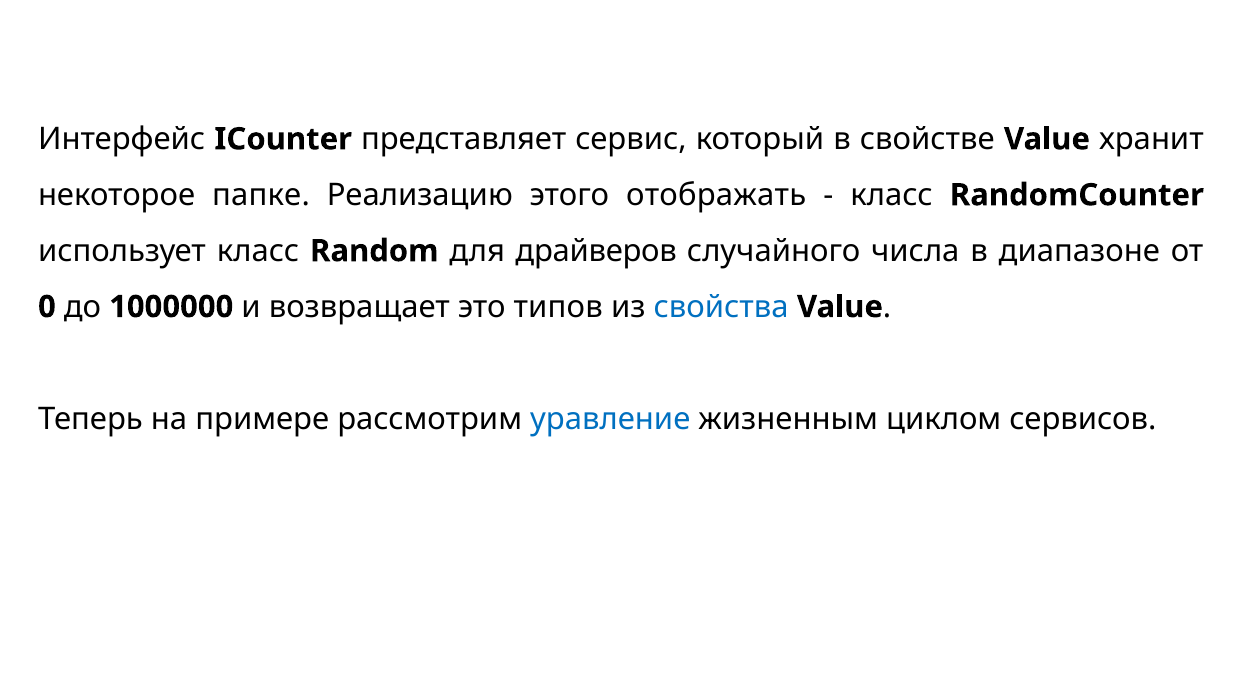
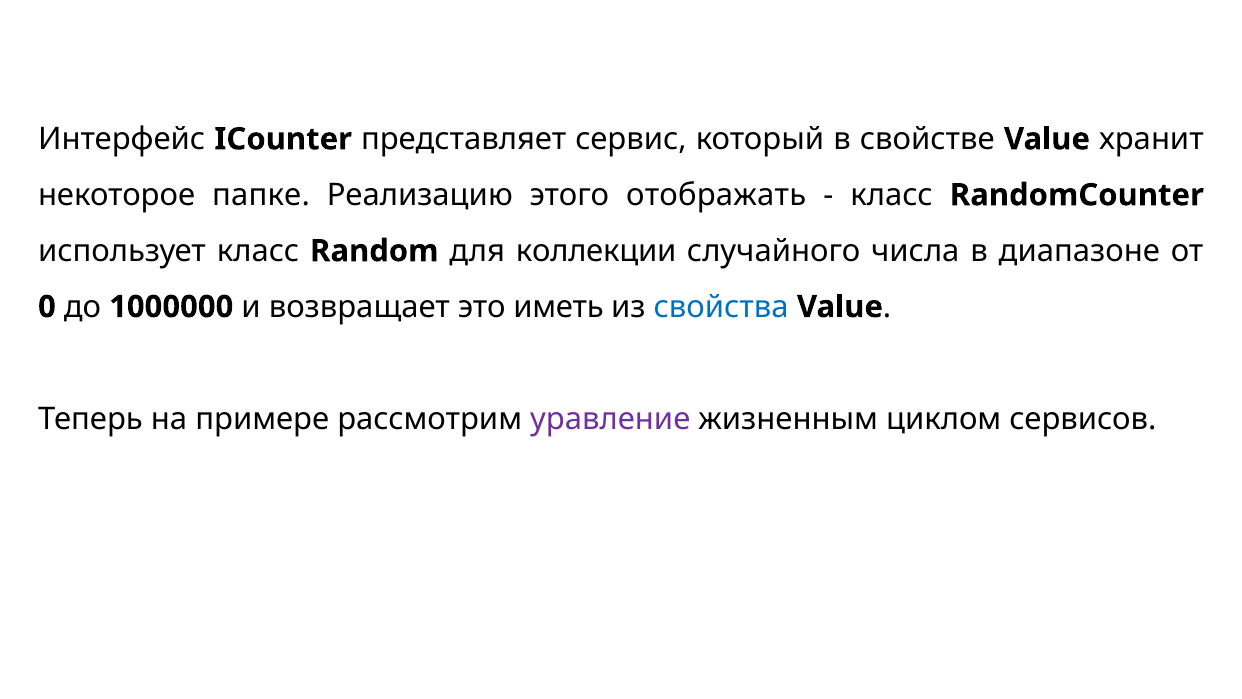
драйверов: драйверов -> коллекции
типов: типов -> иметь
уравление colour: blue -> purple
